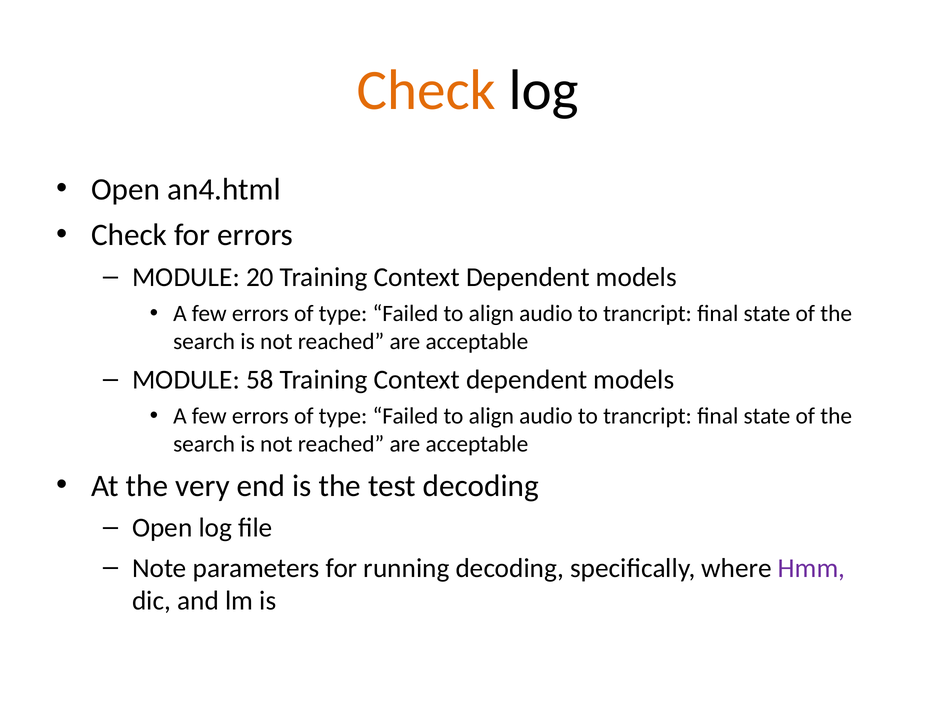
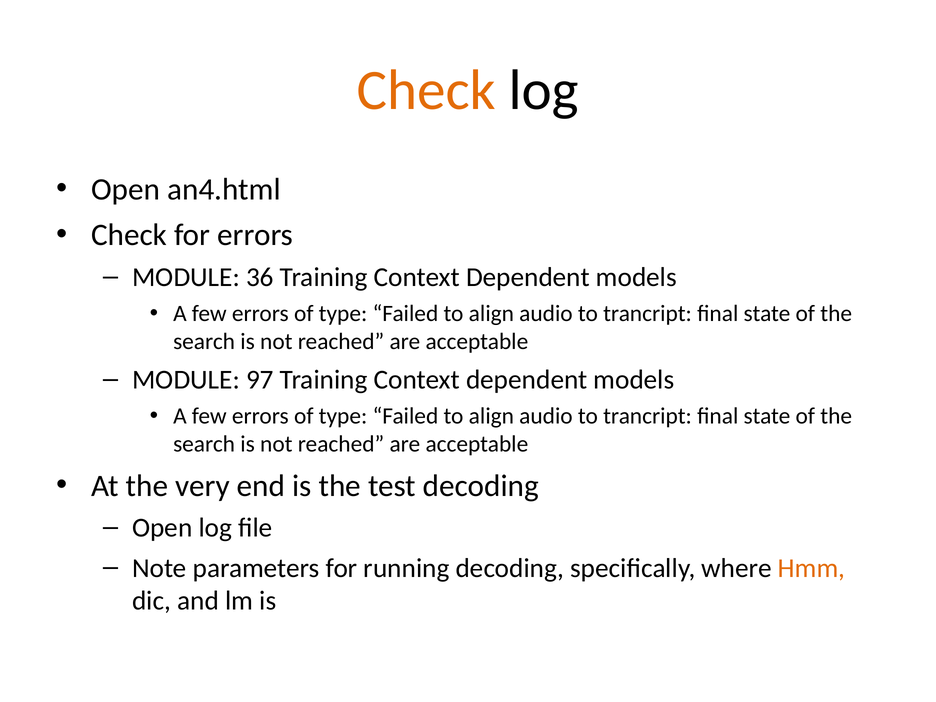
20: 20 -> 36
58: 58 -> 97
Hmm colour: purple -> orange
